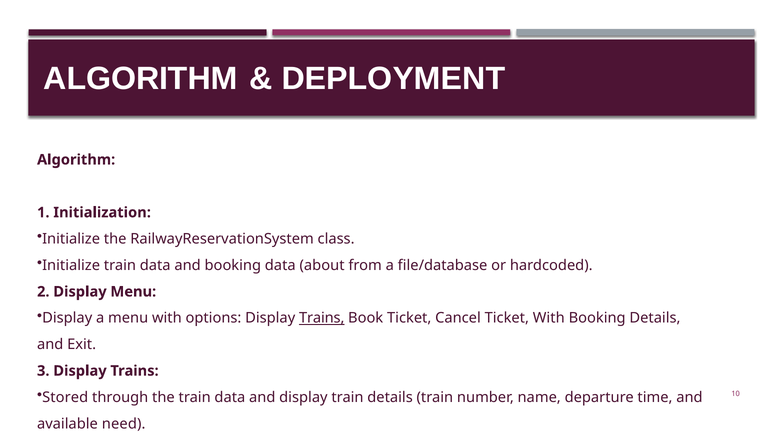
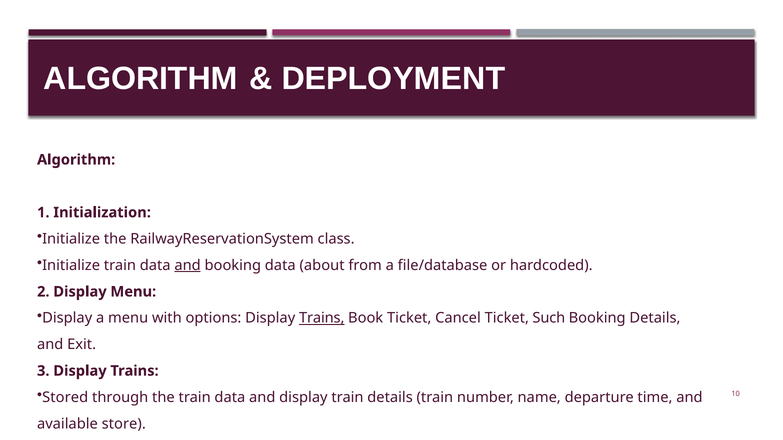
and at (188, 266) underline: none -> present
Ticket With: With -> Such
need: need -> store
